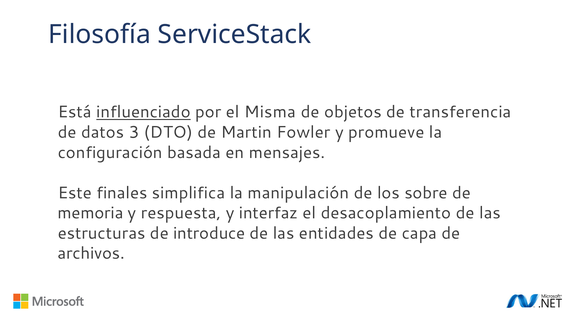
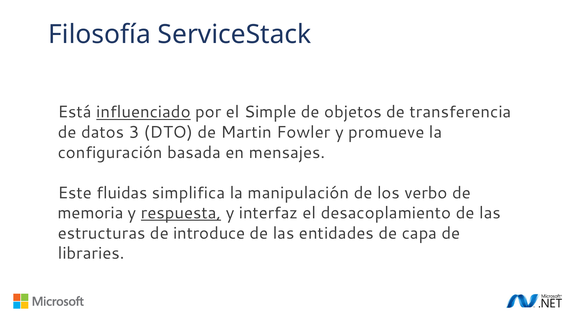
Misma: Misma -> Simple
finales: finales -> fluidas
sobre: sobre -> verbo
respuesta underline: none -> present
archivos: archivos -> libraries
